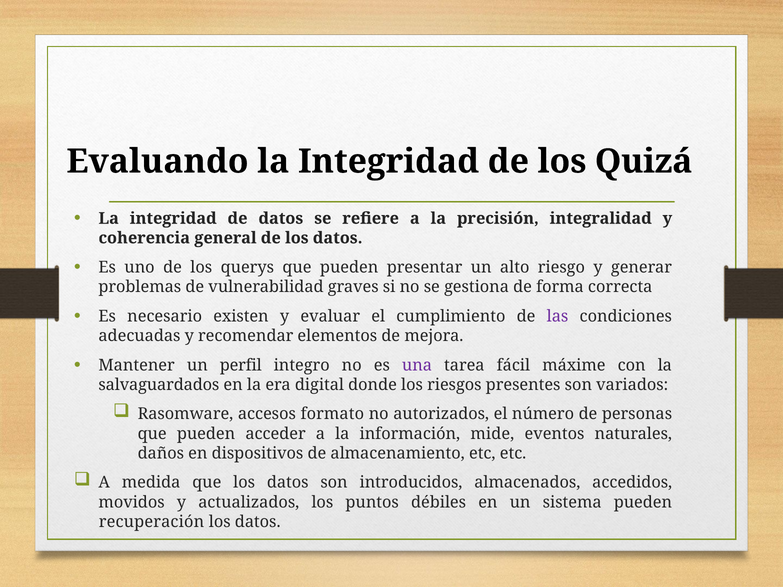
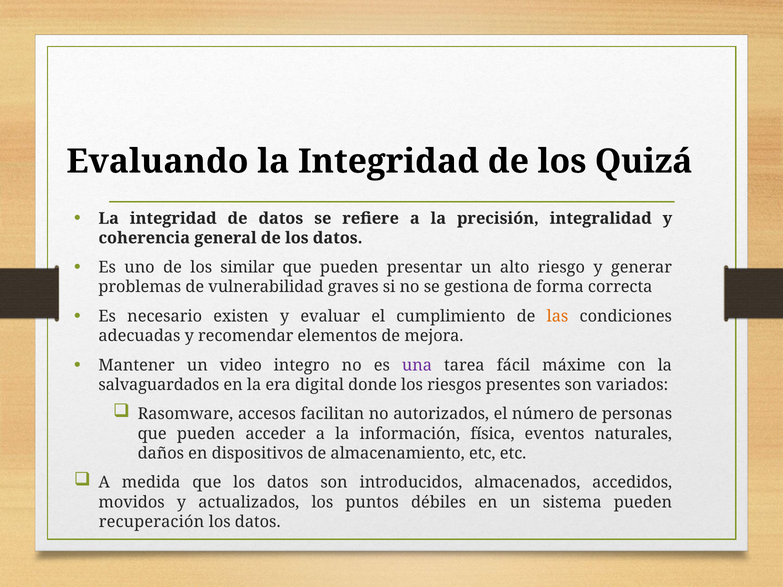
querys: querys -> similar
las colour: purple -> orange
perfil: perfil -> video
formato: formato -> facilitan
mide: mide -> física
